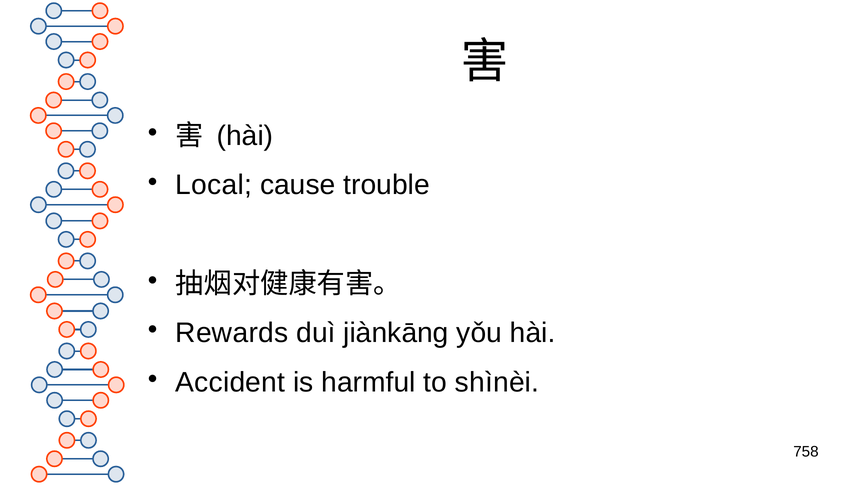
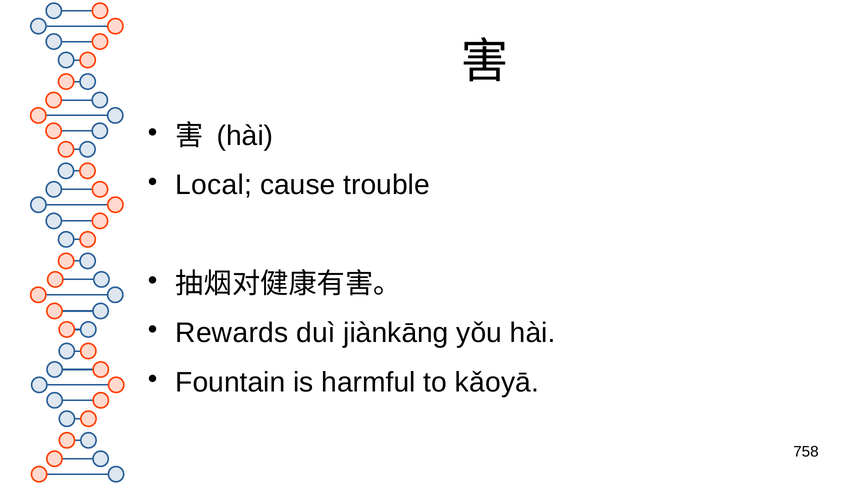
Accident: Accident -> Fountain
shìnèi: shìnèi -> kǎoyā
